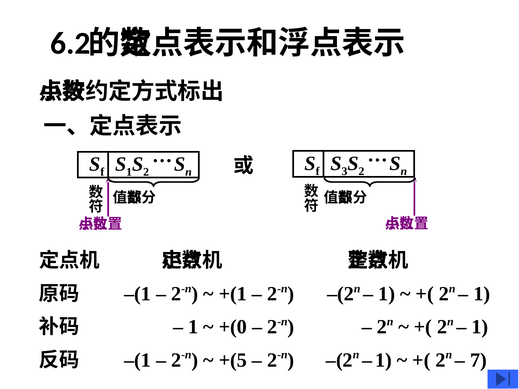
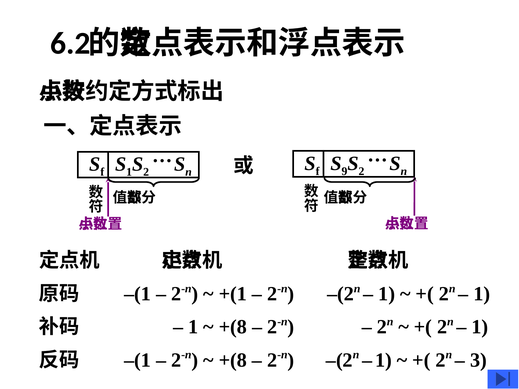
3: 3 -> 9
+(0 at (233, 327): +(0 -> +(8
+(5 at (233, 360): +(5 -> +(8
7: 7 -> 3
